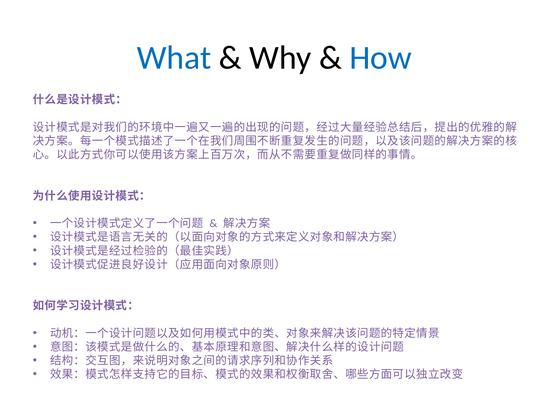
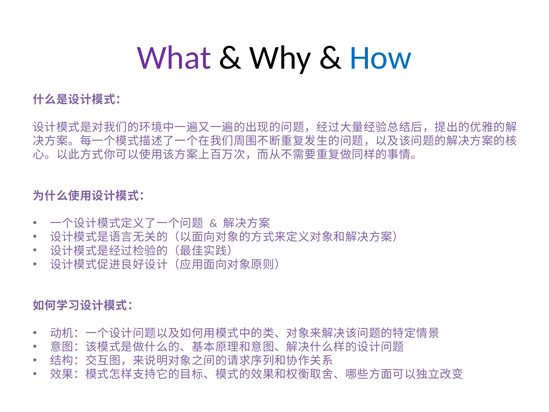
What colour: blue -> purple
